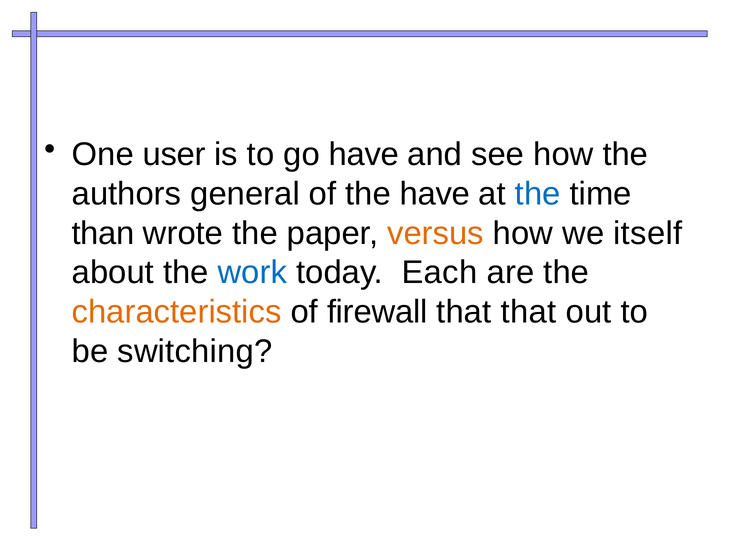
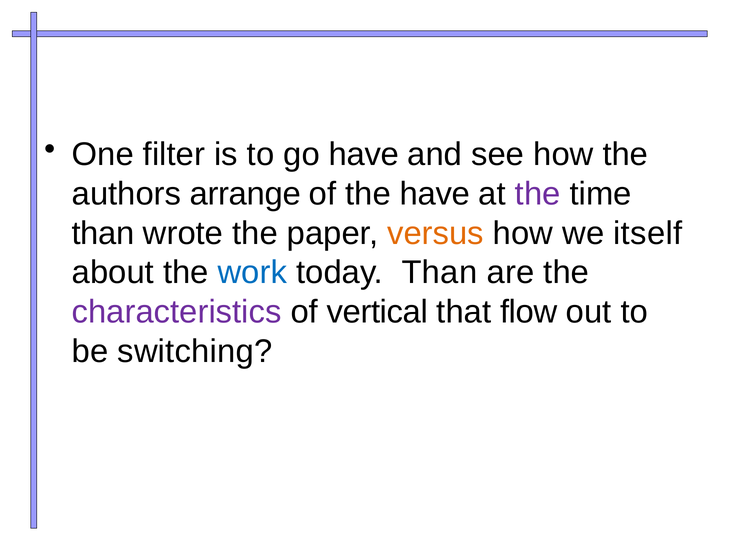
user: user -> filter
general: general -> arrange
the at (538, 194) colour: blue -> purple
today Each: Each -> Than
characteristics colour: orange -> purple
firewall: firewall -> vertical
that that: that -> flow
